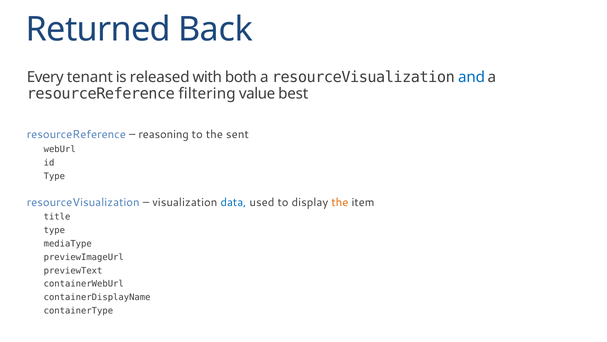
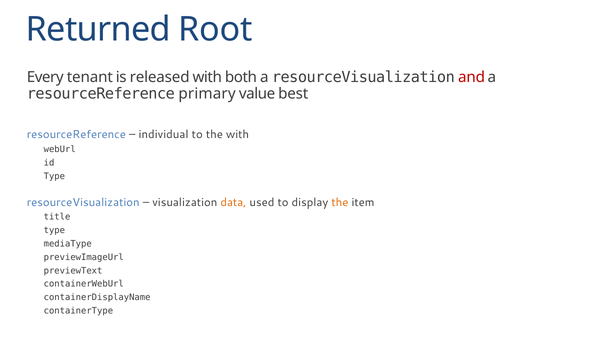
Back: Back -> Root
and colour: blue -> red
filtering: filtering -> primary
reasoning: reasoning -> individual
the sent: sent -> with
data colour: blue -> orange
